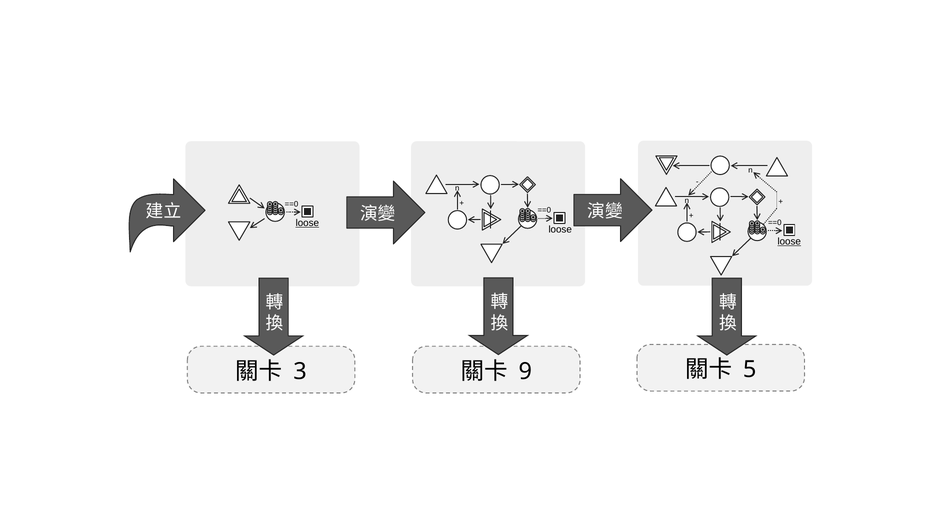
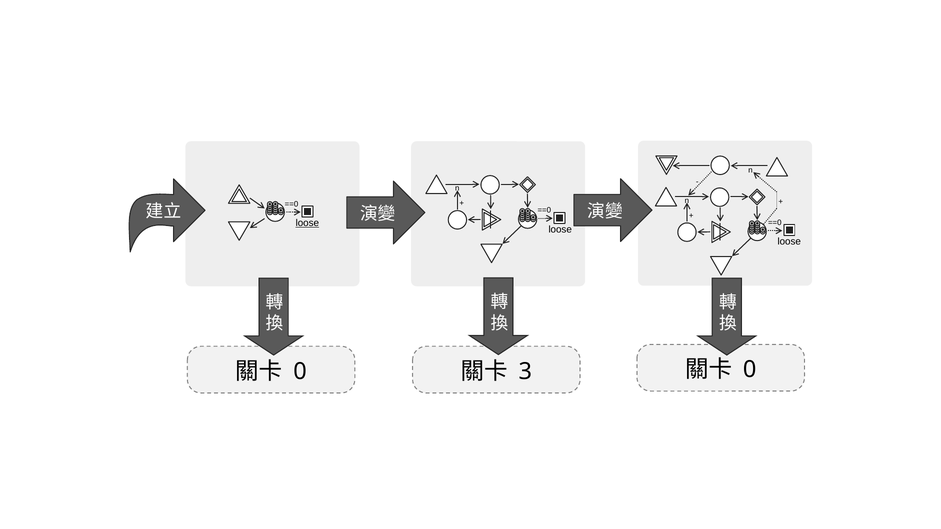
loose at (789, 242) underline: present -> none
3 at (300, 371): 3 -> 0
9: 9 -> 3
5 at (750, 370): 5 -> 0
